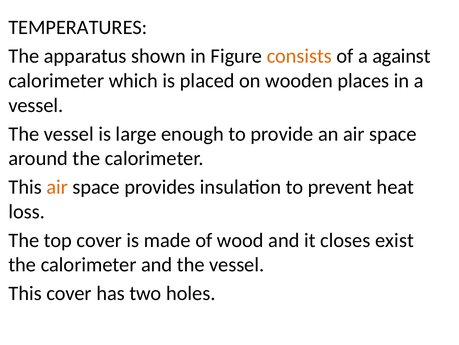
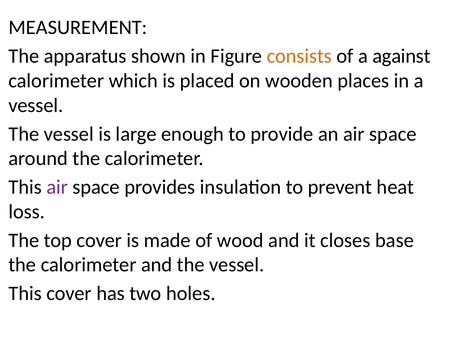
TEMPERATURES: TEMPERATURES -> MEASUREMENT
air at (57, 187) colour: orange -> purple
exist: exist -> base
